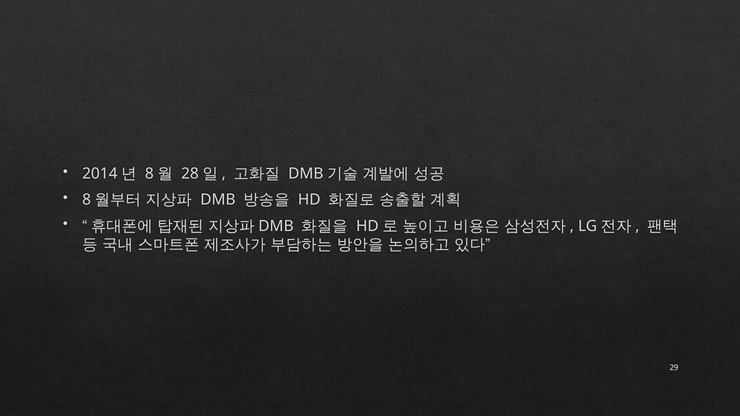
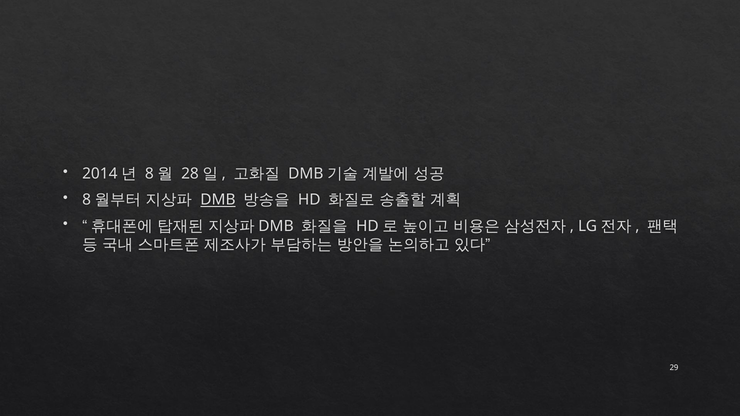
DMB underline: none -> present
